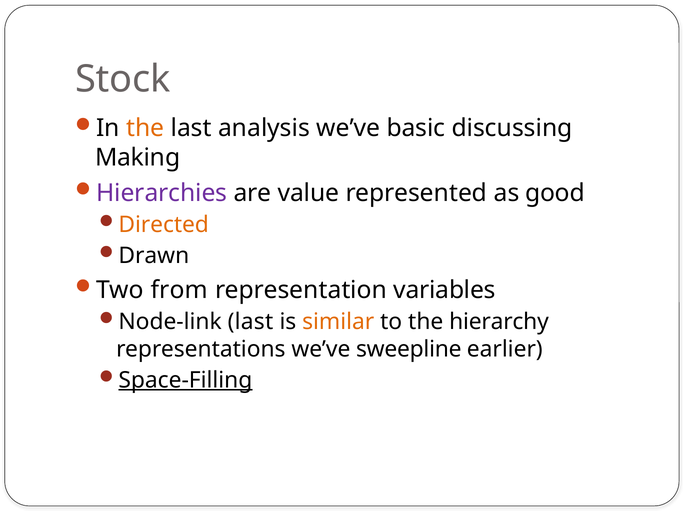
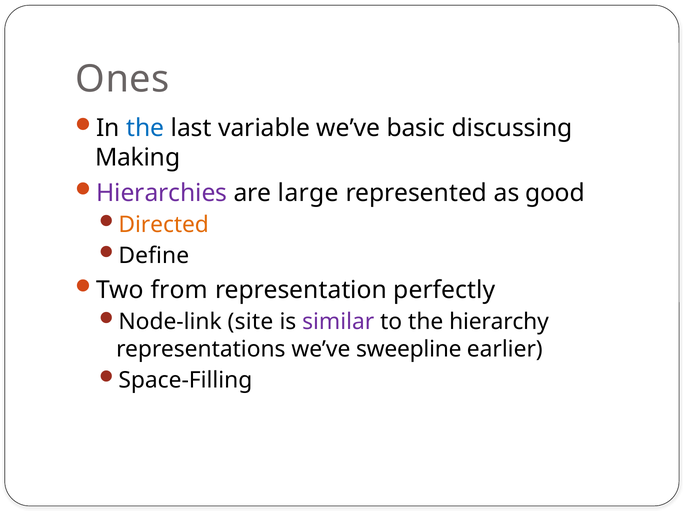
Stock: Stock -> Ones
the at (145, 128) colour: orange -> blue
analysis: analysis -> variable
value: value -> large
Drawn: Drawn -> Define
variables: variables -> perfectly
Node-link last: last -> site
similar colour: orange -> purple
Space-Filling underline: present -> none
